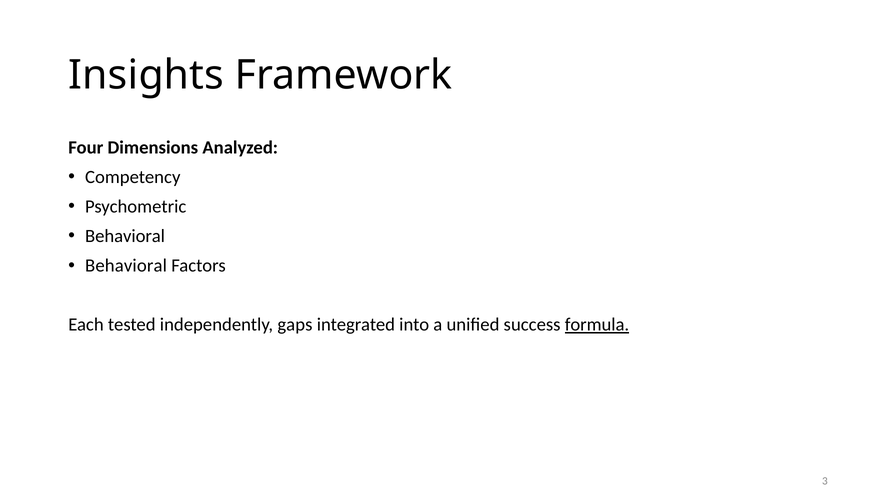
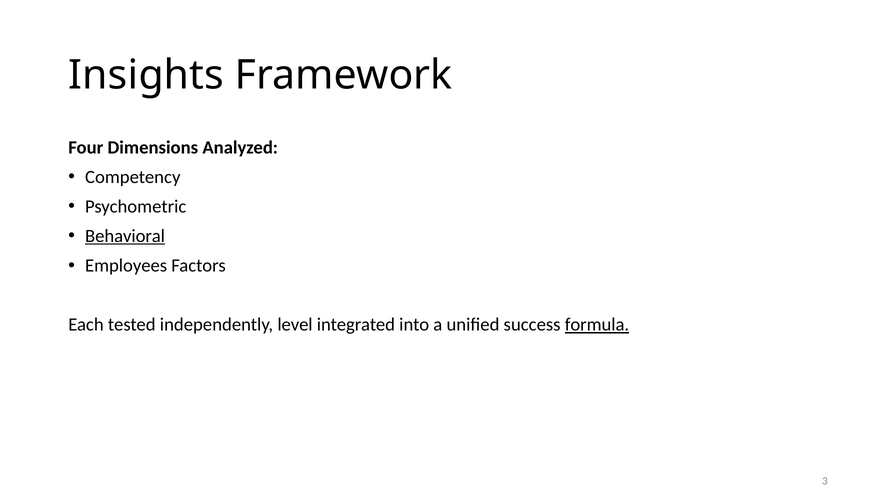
Behavioral at (125, 236) underline: none -> present
Behavioral at (126, 266): Behavioral -> Employees
gaps: gaps -> level
